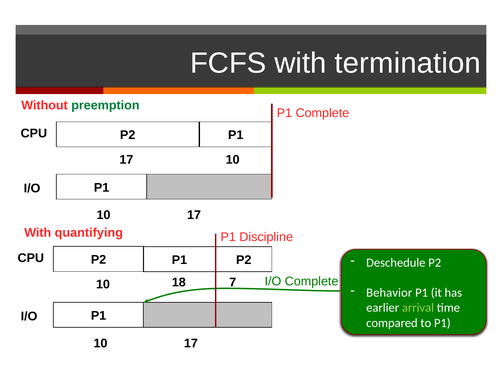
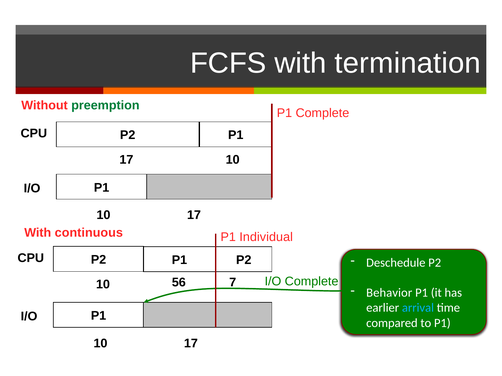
quantifying: quantifying -> continuous
Discipline: Discipline -> Individual
18: 18 -> 56
arrival colour: light green -> light blue
